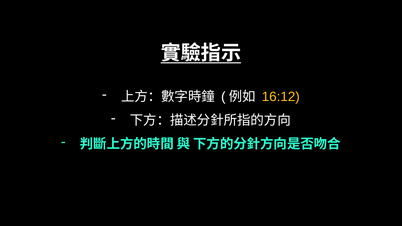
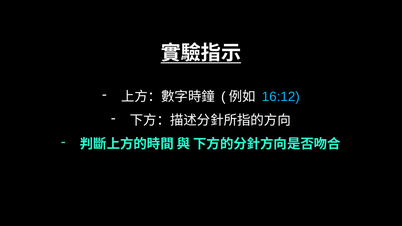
16:12 colour: yellow -> light blue
